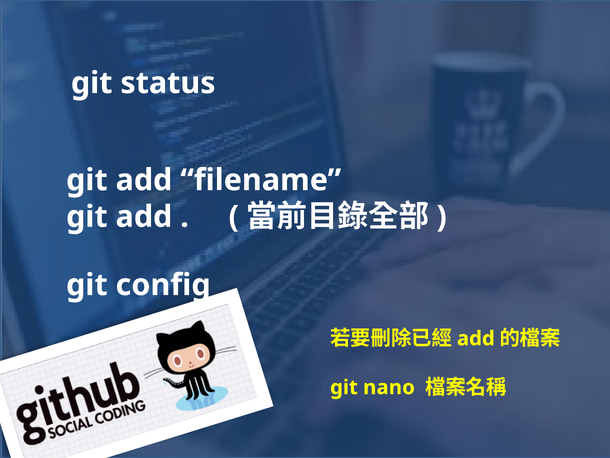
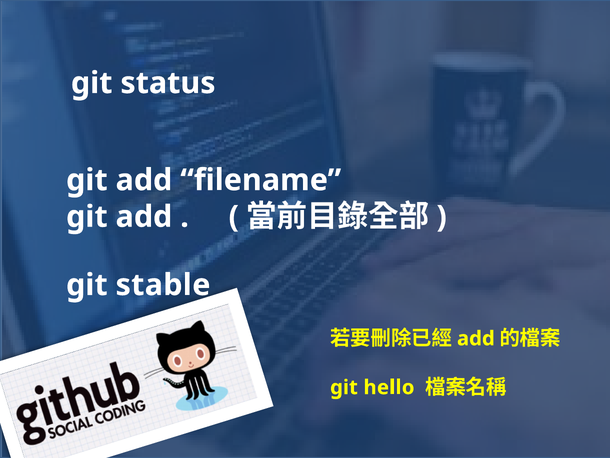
config: config -> stable
nano: nano -> hello
